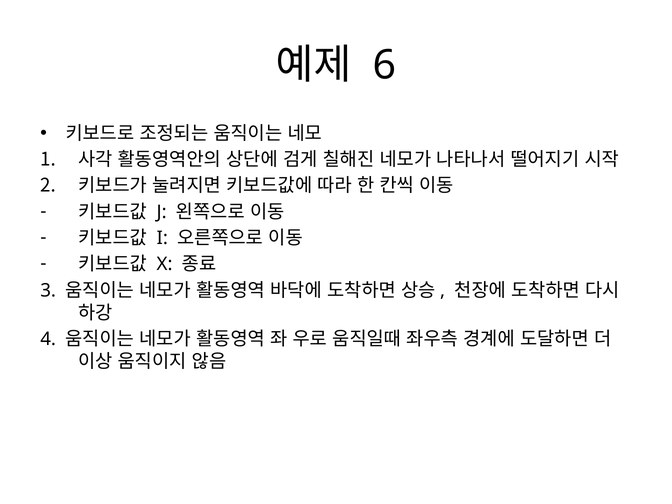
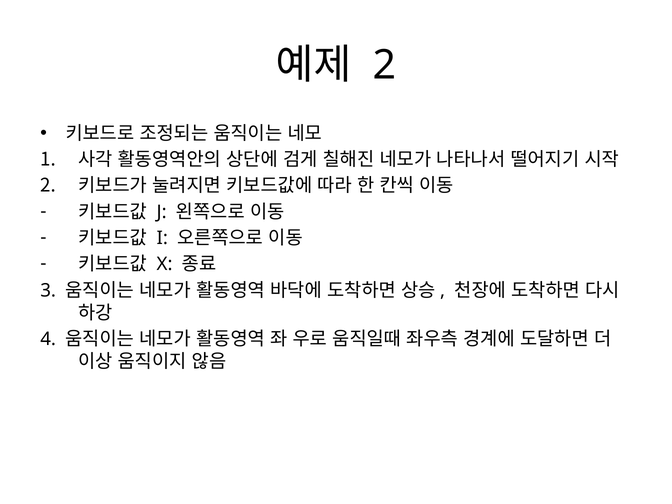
6 at (385, 65): 6 -> 2
